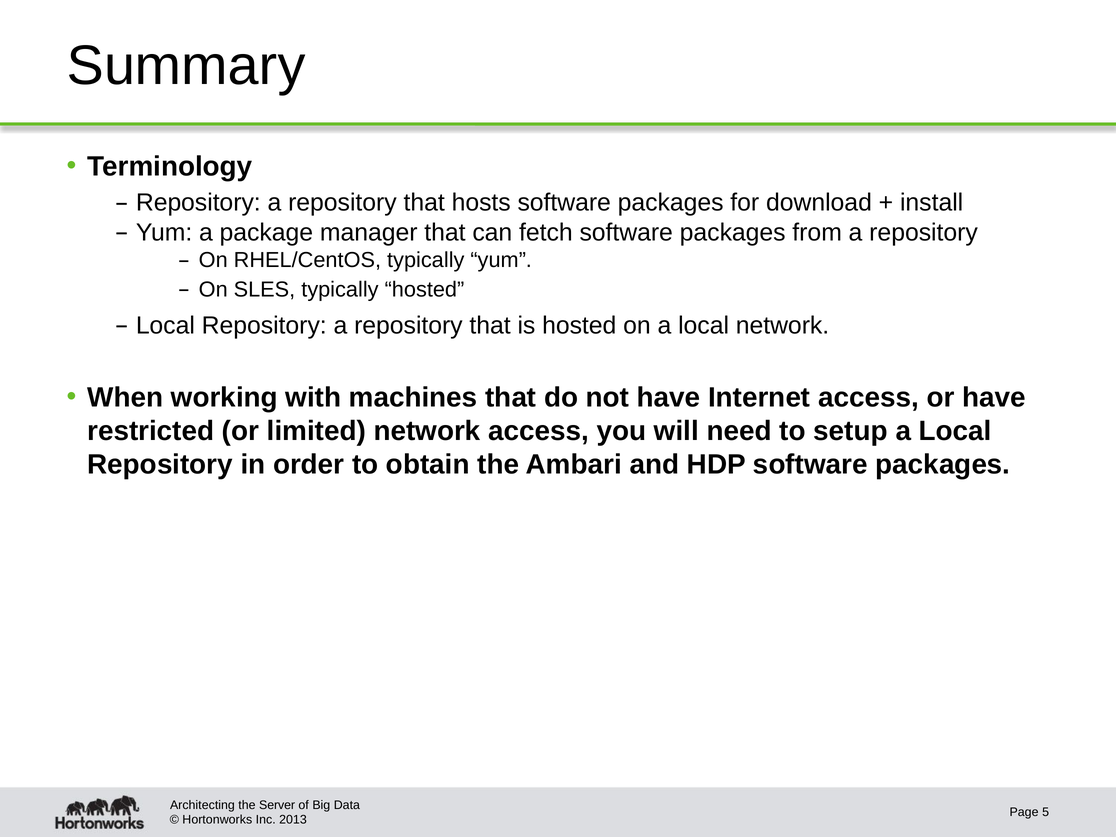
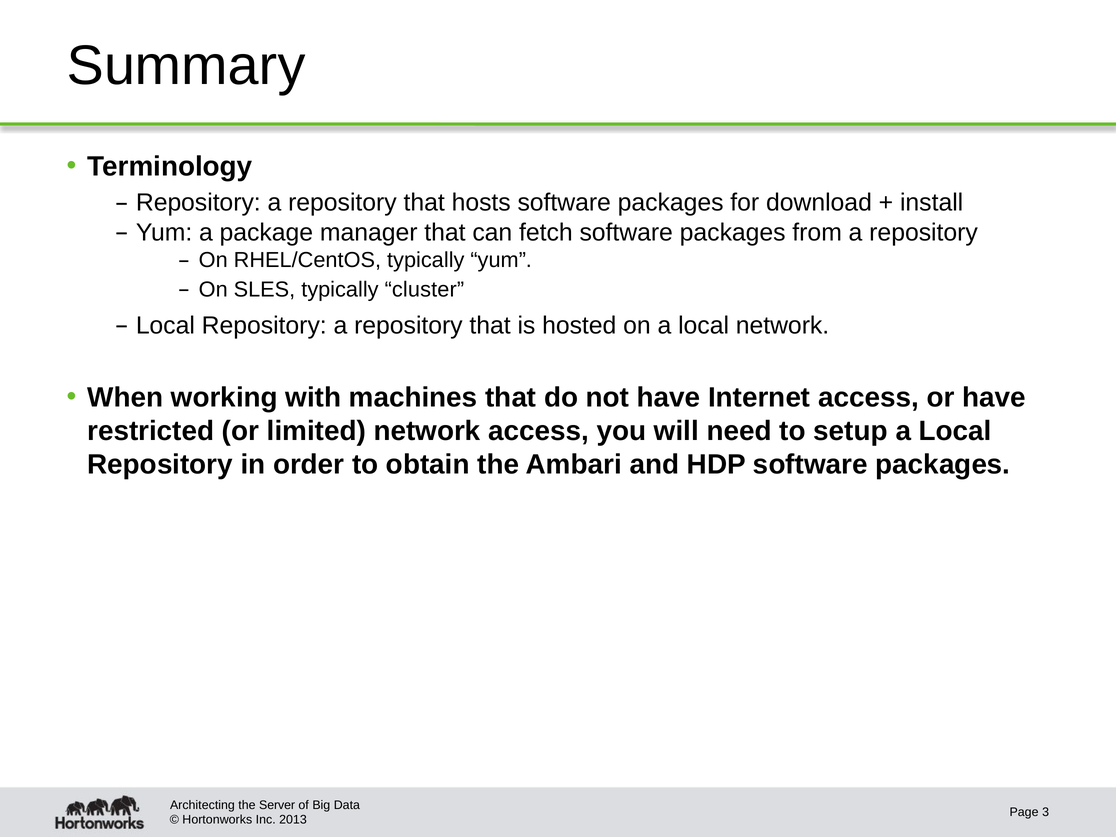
typically hosted: hosted -> cluster
5: 5 -> 3
